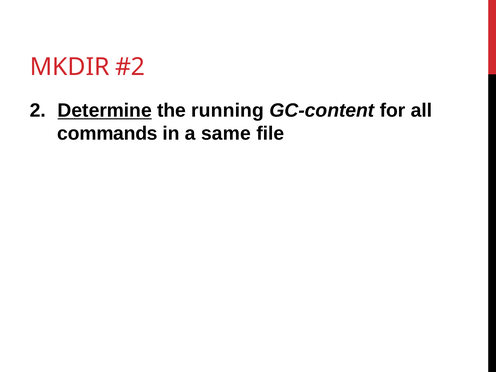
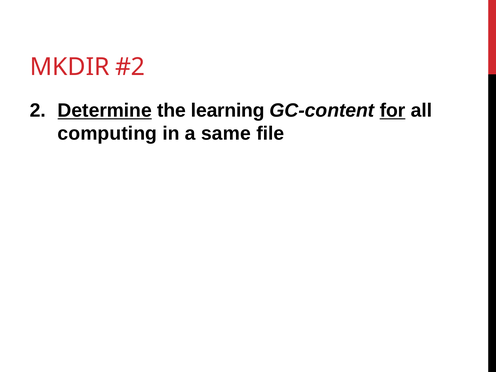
running: running -> learning
for underline: none -> present
commands: commands -> computing
